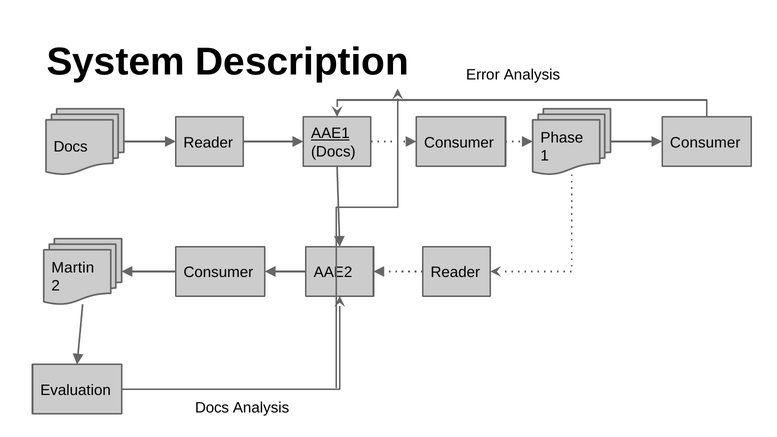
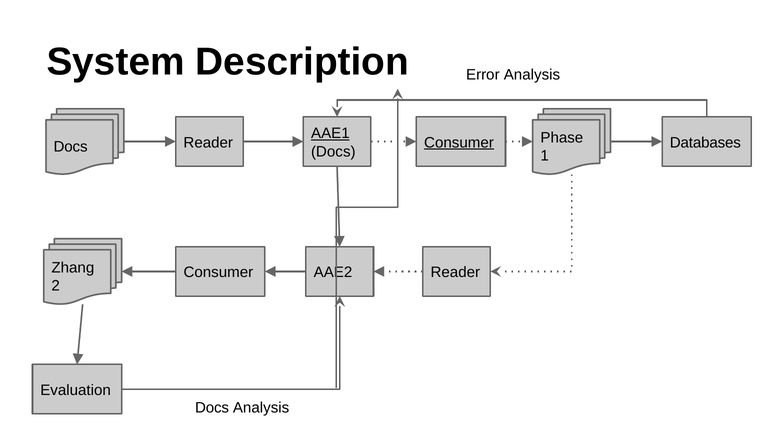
Consumer at (459, 143) underline: none -> present
Consumer at (705, 143): Consumer -> Databases
Martin: Martin -> Zhang
